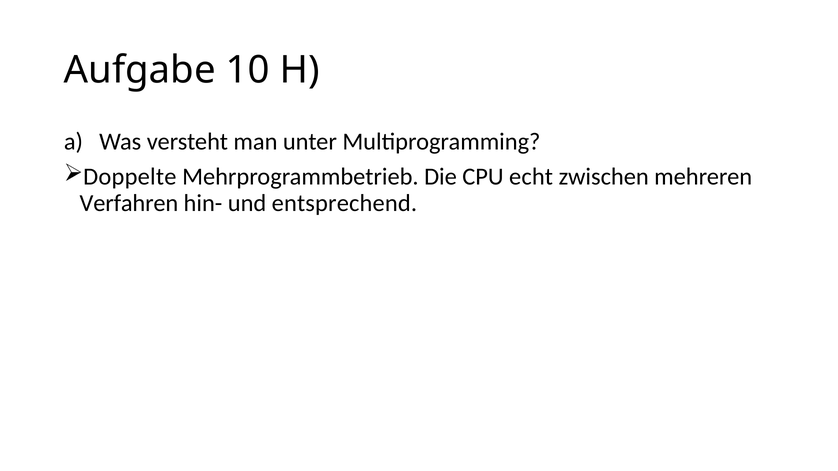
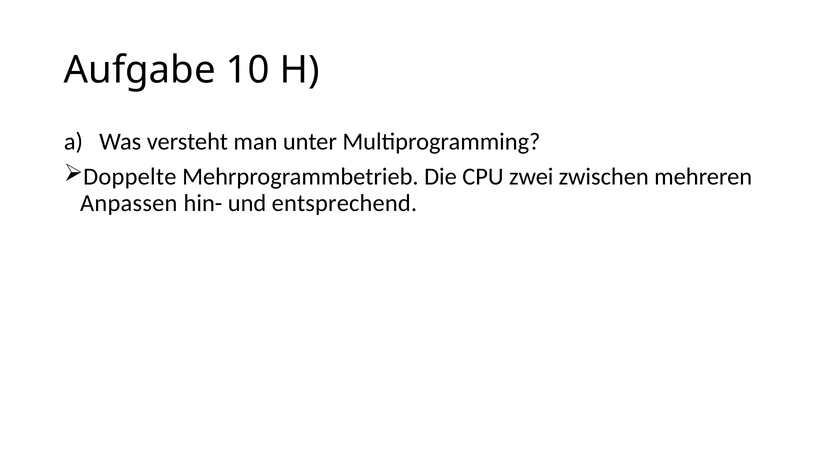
echt: echt -> zwei
Verfahren: Verfahren -> Anpassen
